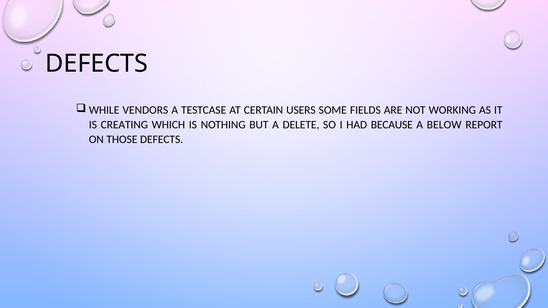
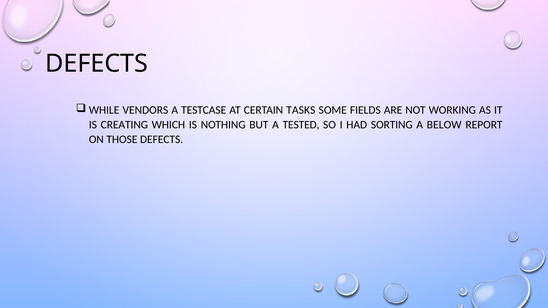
USERS: USERS -> TASKS
DELETE: DELETE -> TESTED
BECAUSE: BECAUSE -> SORTING
